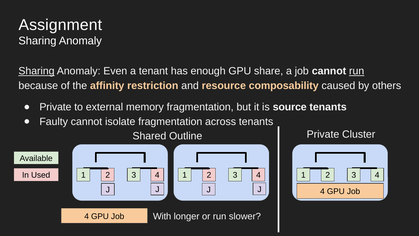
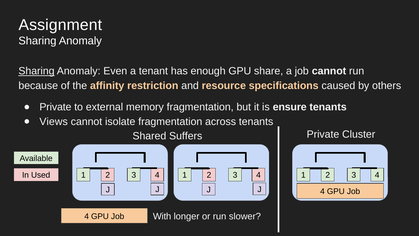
run at (357, 71) underline: present -> none
composability: composability -> specifications
source: source -> ensure
Faulty: Faulty -> Views
Outline: Outline -> Suffers
